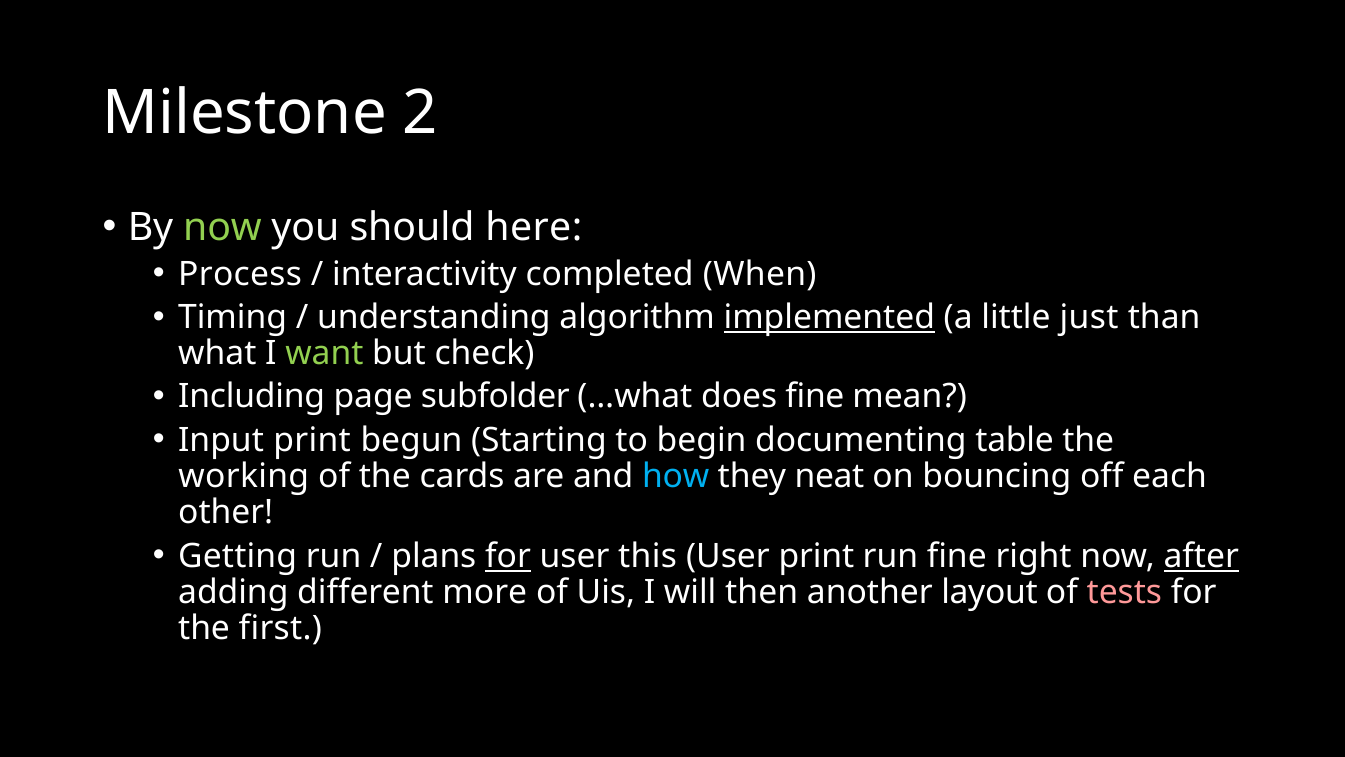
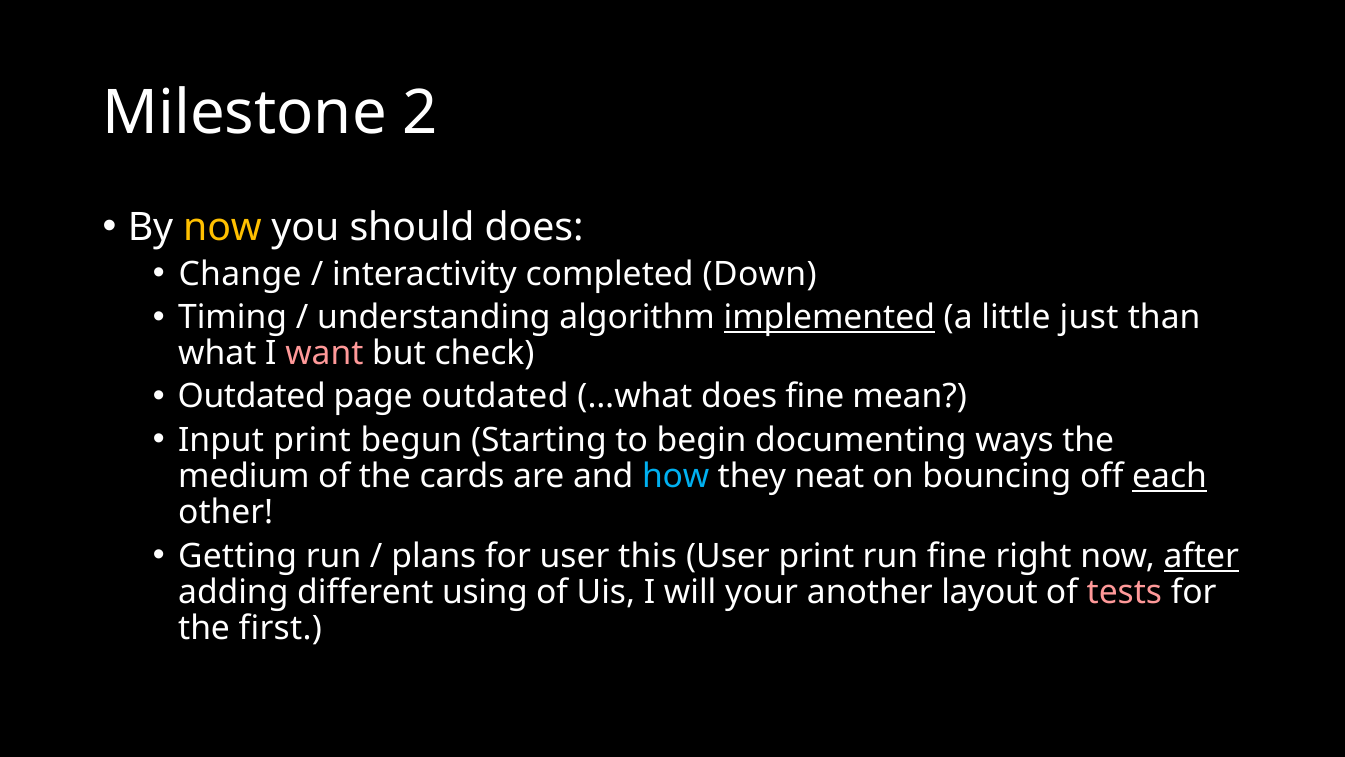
now at (222, 227) colour: light green -> yellow
should here: here -> does
Process: Process -> Change
When: When -> Down
want colour: light green -> pink
Including at (252, 397): Including -> Outdated
page subfolder: subfolder -> outdated
table: table -> ways
working: working -> medium
each underline: none -> present
for at (508, 556) underline: present -> none
more: more -> using
then: then -> your
